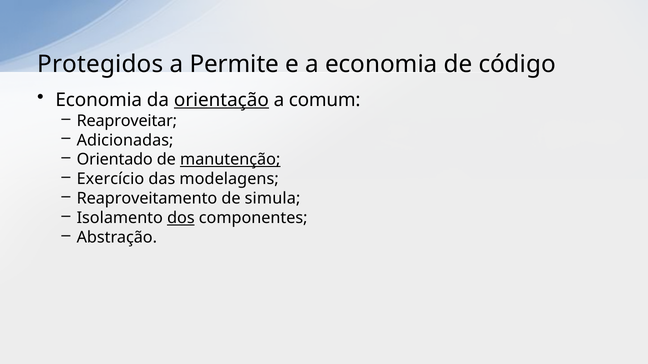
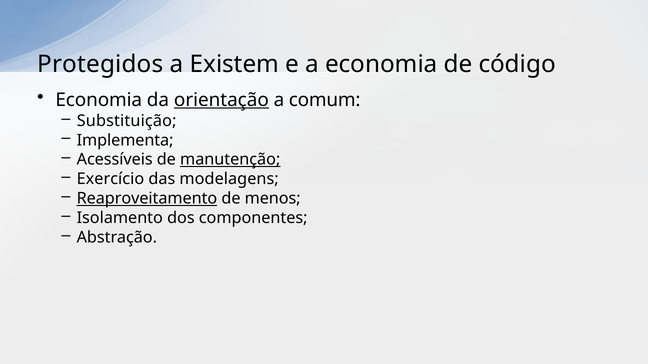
Permite: Permite -> Existem
Reaproveitar: Reaproveitar -> Substituição
Adicionadas: Adicionadas -> Implementa
Orientado: Orientado -> Acessíveis
Reaproveitamento underline: none -> present
simula: simula -> menos
dos underline: present -> none
